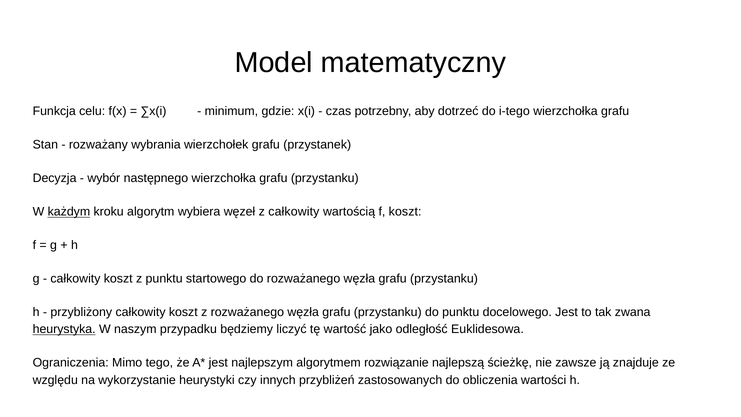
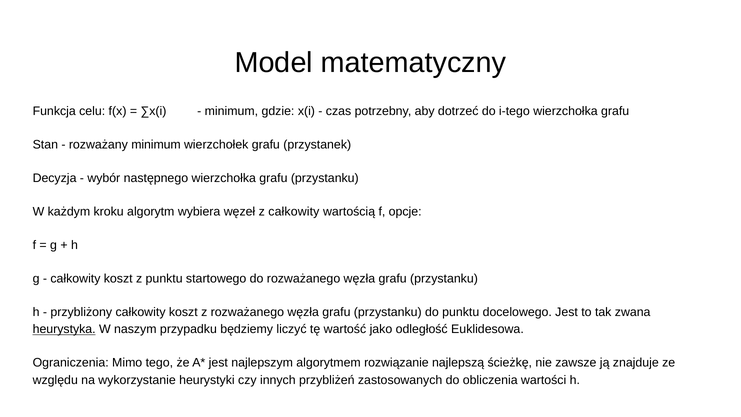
rozważany wybrania: wybrania -> minimum
każdym underline: present -> none
f koszt: koszt -> opcje
